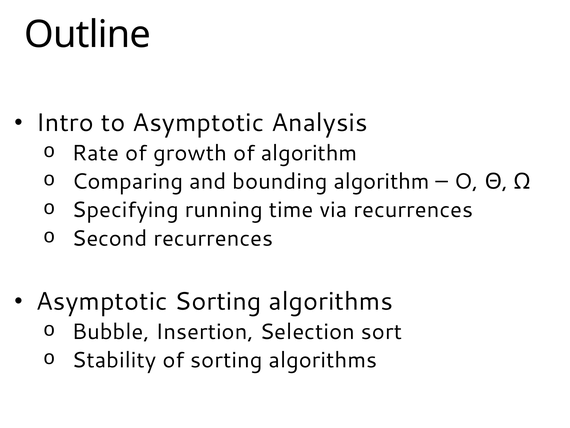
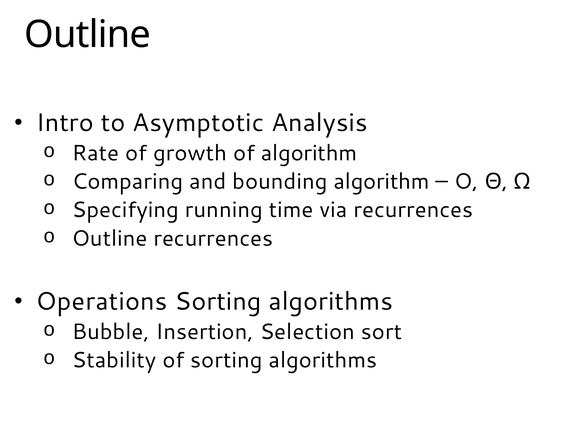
o Second: Second -> Outline
Asymptotic at (102, 301): Asymptotic -> Operations
